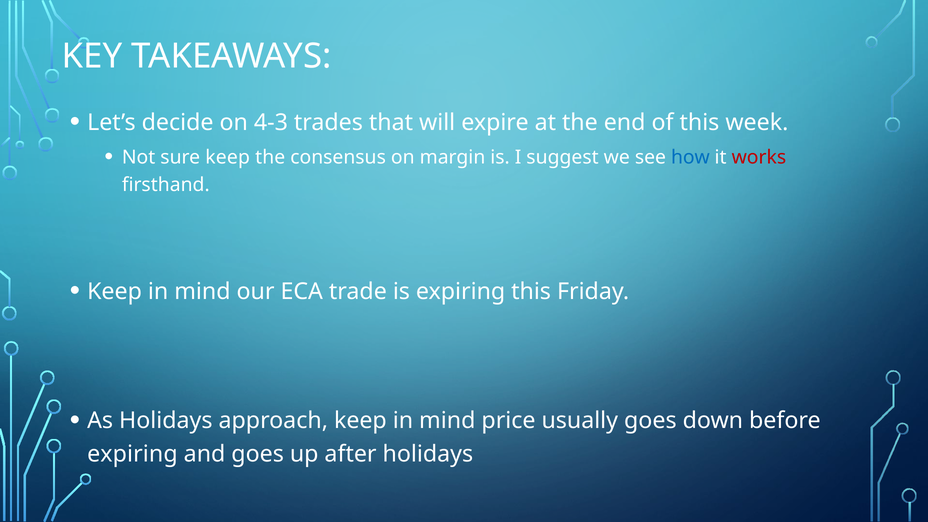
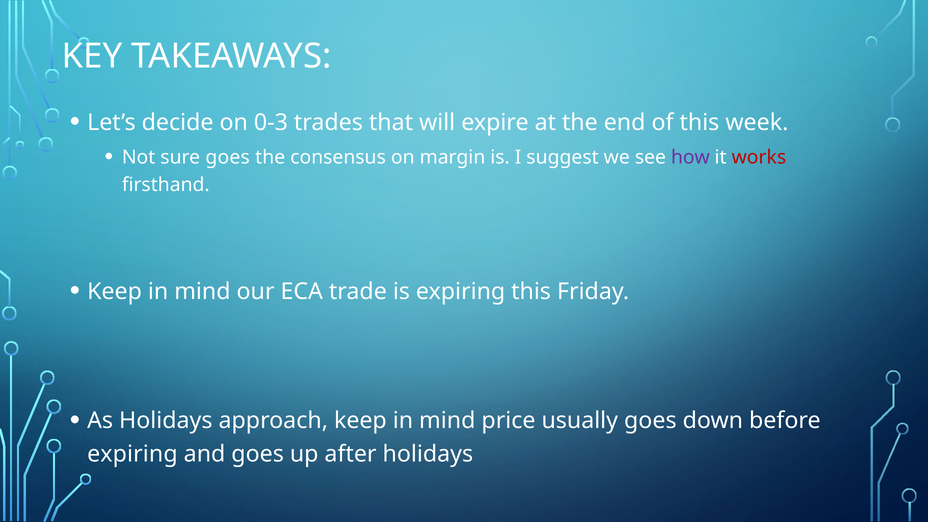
4-3: 4-3 -> 0-3
sure keep: keep -> goes
how colour: blue -> purple
